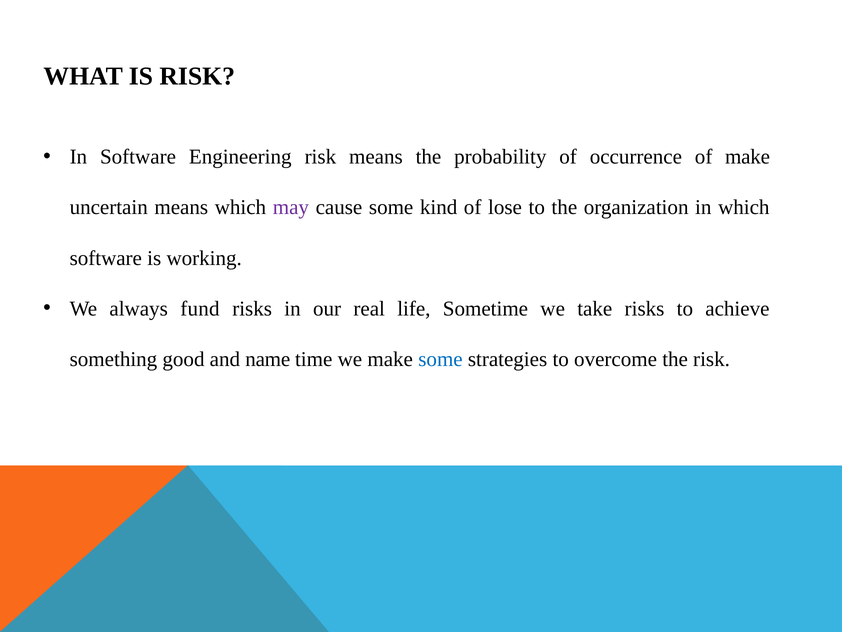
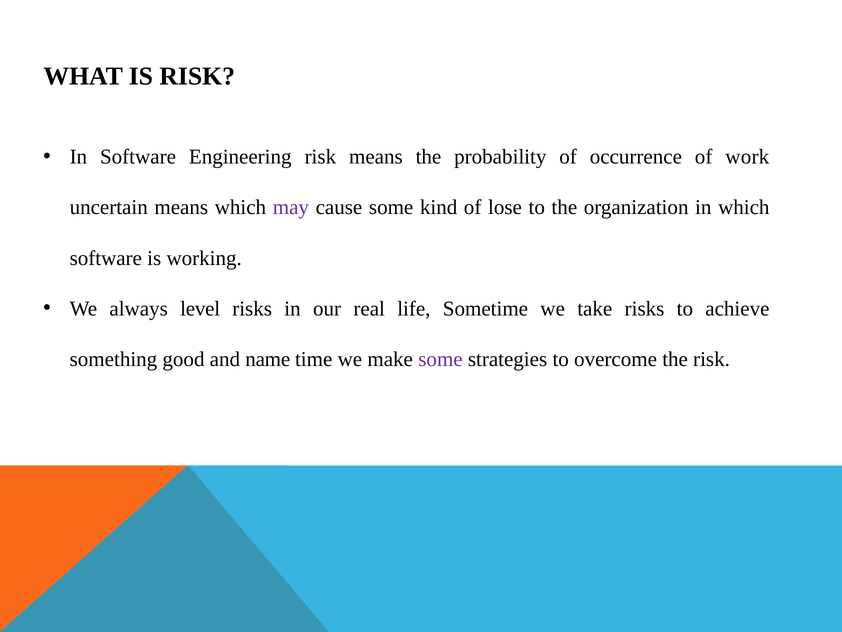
of make: make -> work
fund: fund -> level
some at (440, 359) colour: blue -> purple
